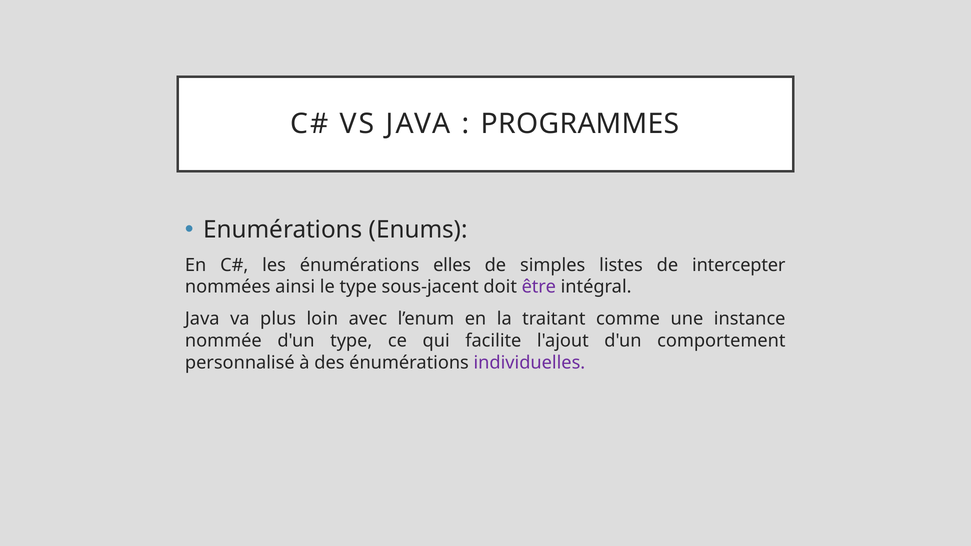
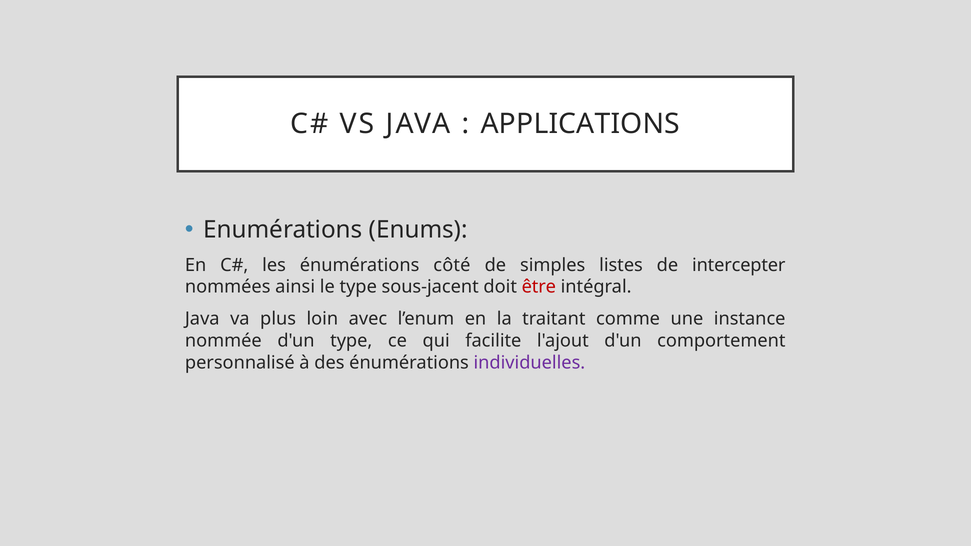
PROGRAMMES: PROGRAMMES -> APPLICATIONS
elles: elles -> côté
être colour: purple -> red
